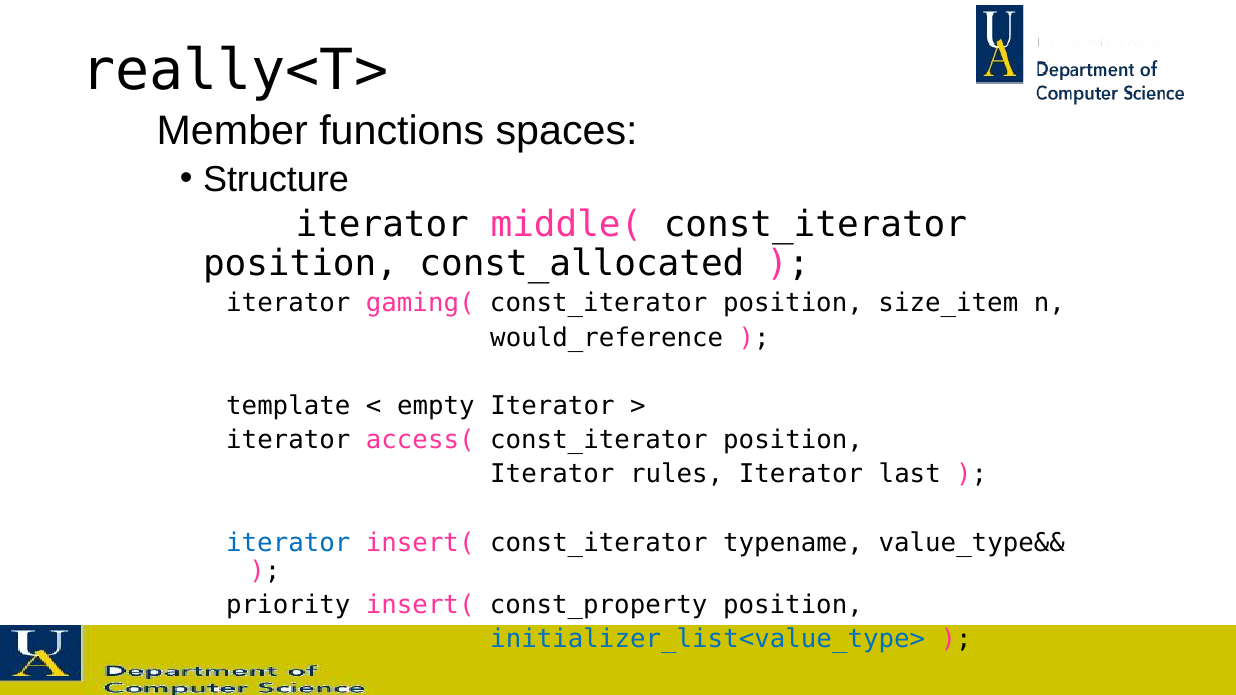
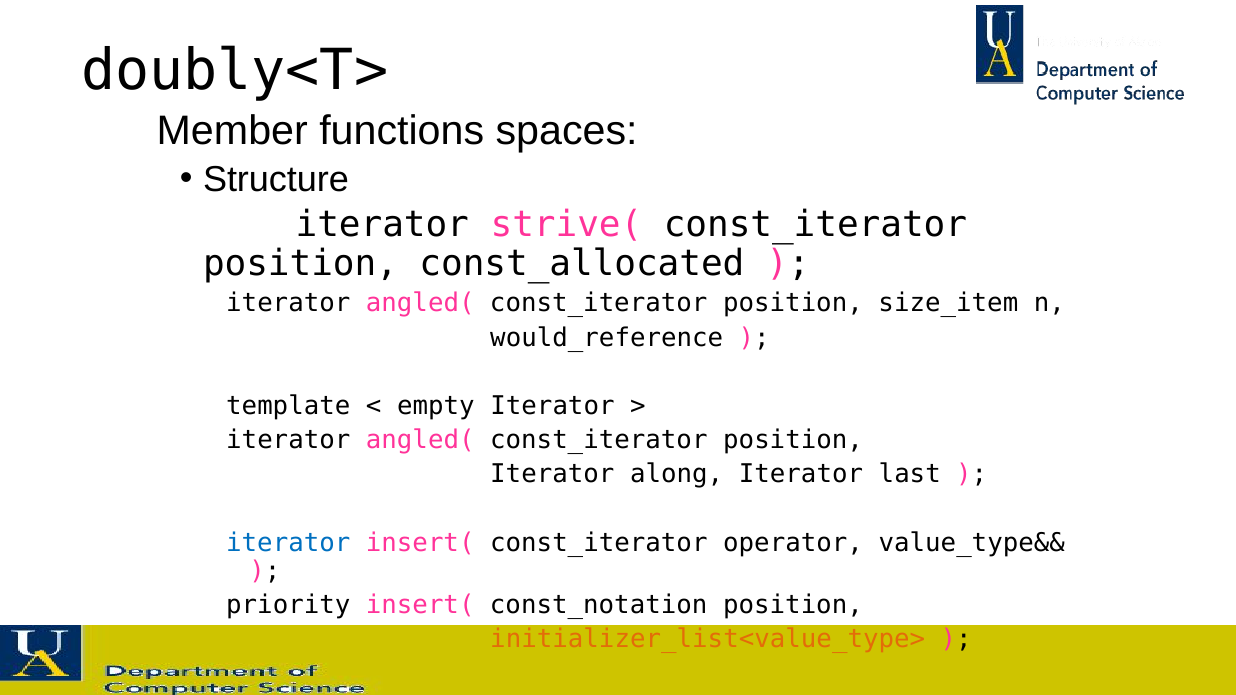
really<T>: really<T> -> doubly<T>
middle(: middle( -> strive(
gaming( at (420, 303): gaming( -> angled(
access( at (420, 440): access( -> angled(
rules: rules -> along
typename: typename -> operator
const_property: const_property -> const_notation
initializer_list<value_type> colour: blue -> orange
